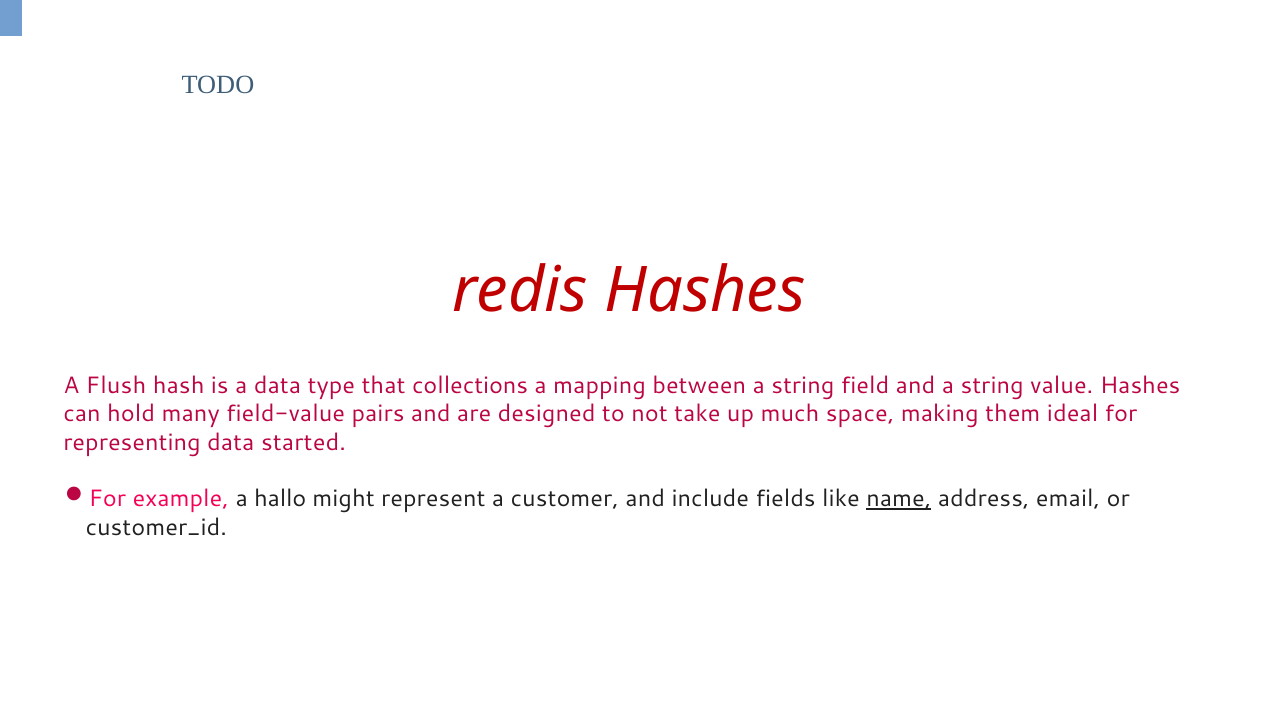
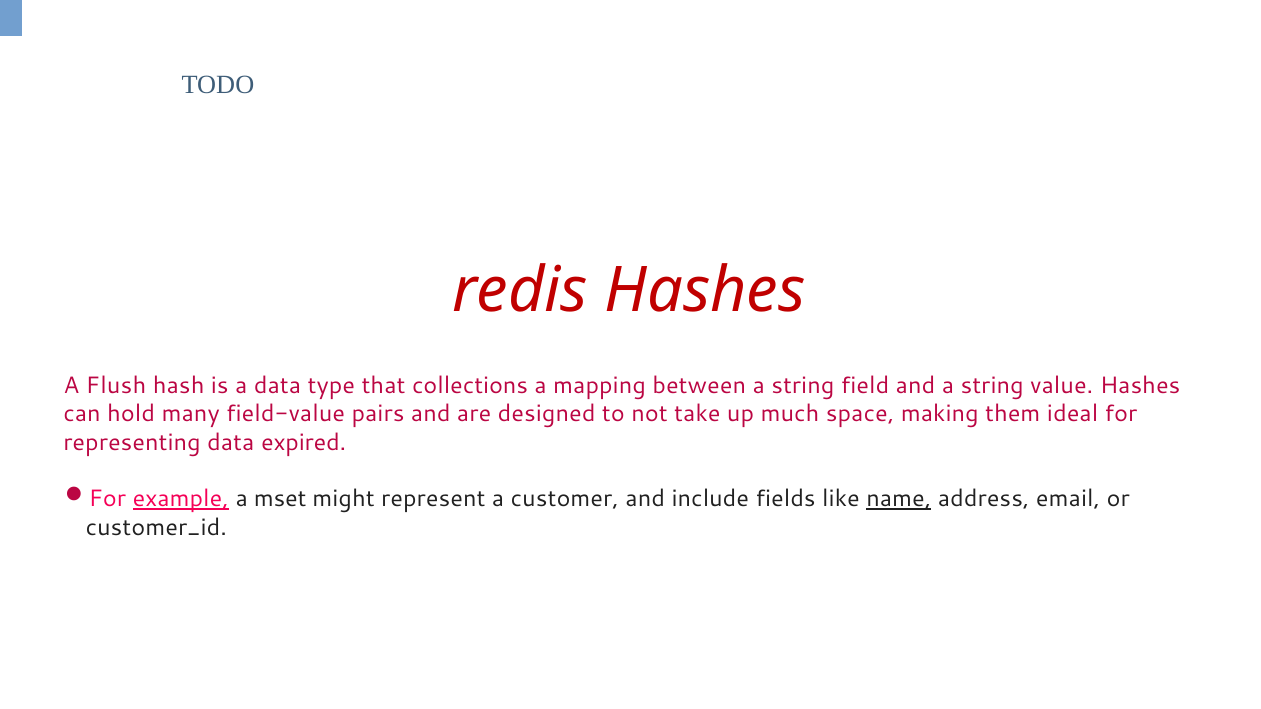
started: started -> expired
example underline: none -> present
hallo: hallo -> mset
